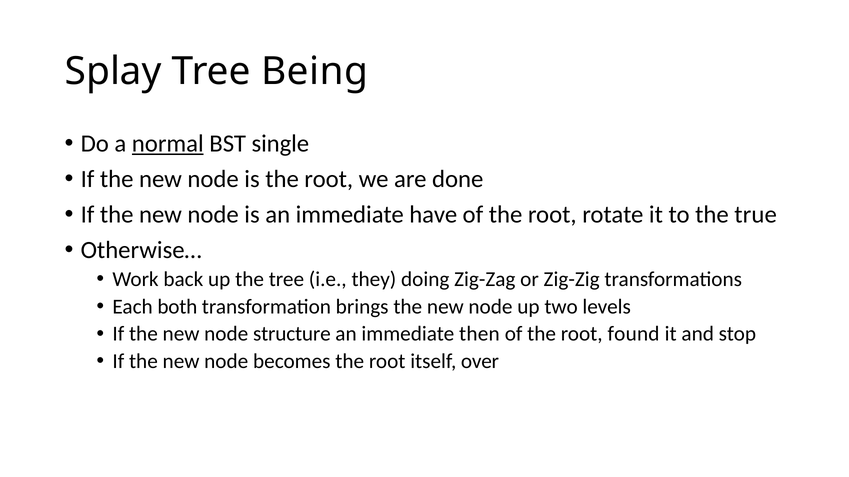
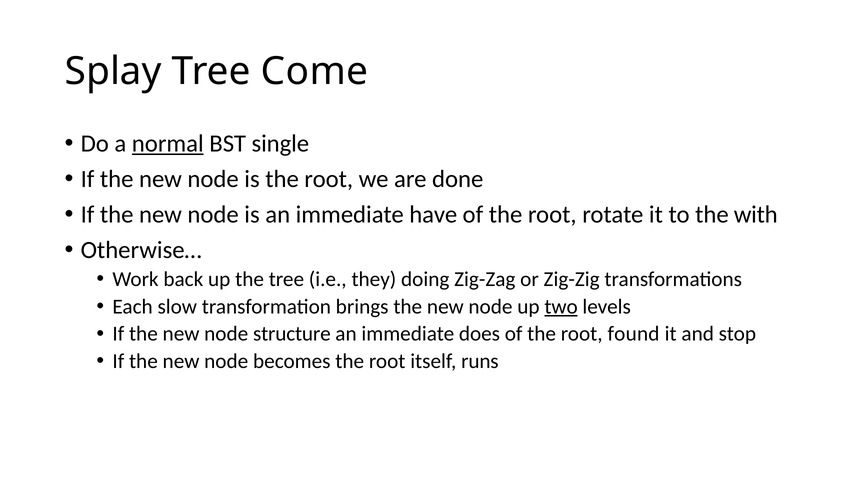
Being: Being -> Come
true: true -> with
both: both -> slow
two underline: none -> present
then: then -> does
over: over -> runs
